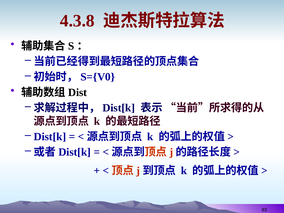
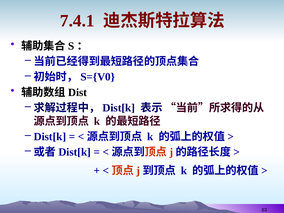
4.3.8: 4.3.8 -> 7.4.1
